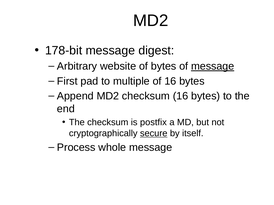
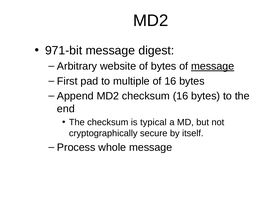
178-bit: 178-bit -> 971-bit
postfix: postfix -> typical
secure underline: present -> none
